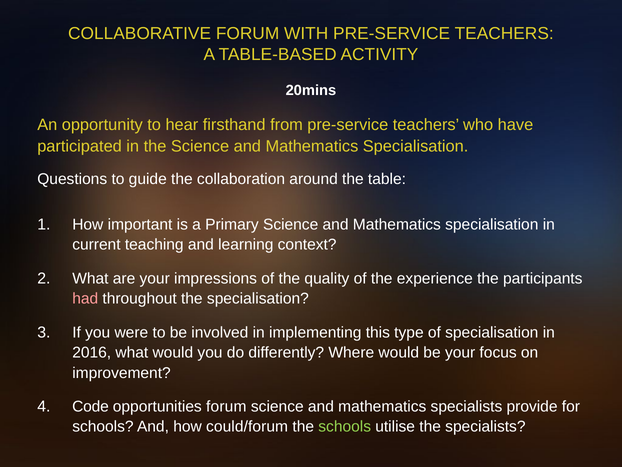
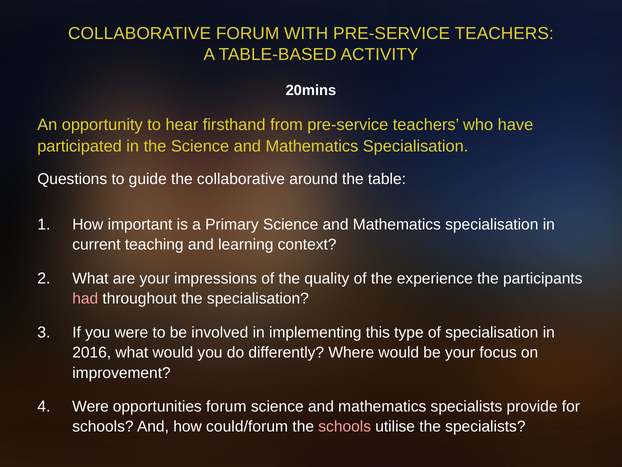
the collaboration: collaboration -> collaborative
Code at (90, 406): Code -> Were
schools at (345, 426) colour: light green -> pink
